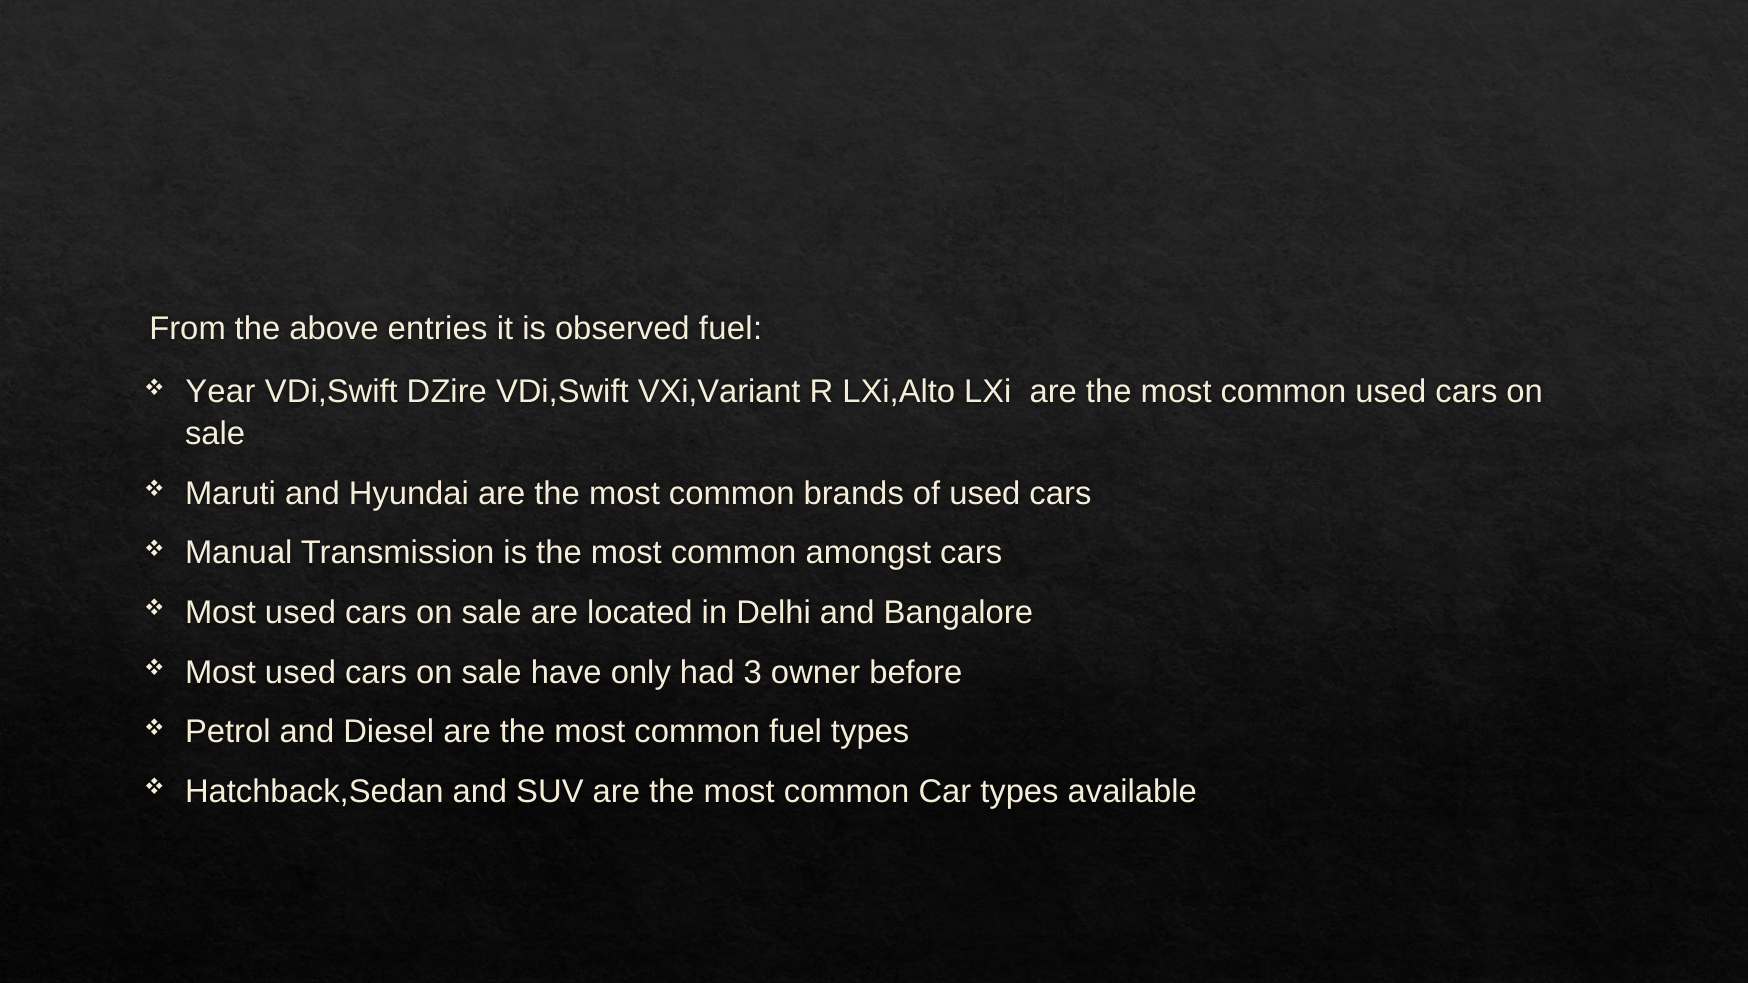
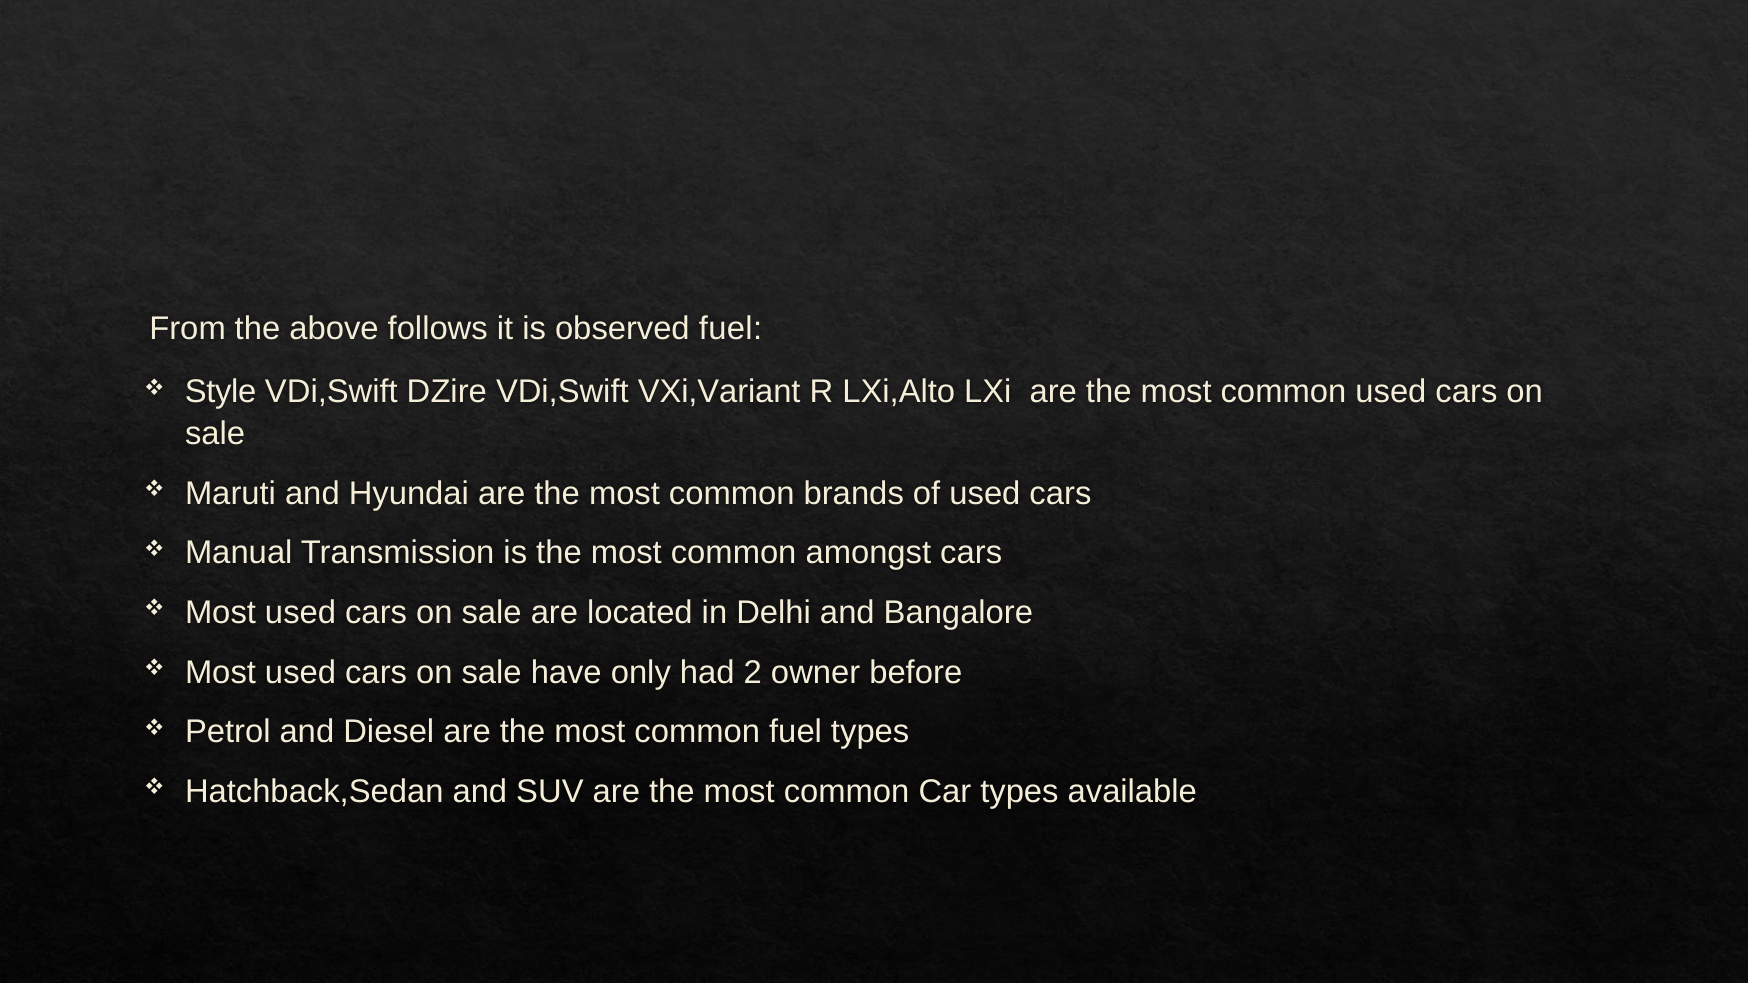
entries: entries -> follows
Year: Year -> Style
3: 3 -> 2
